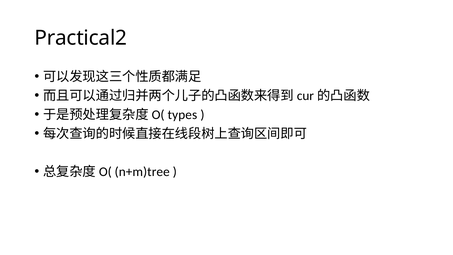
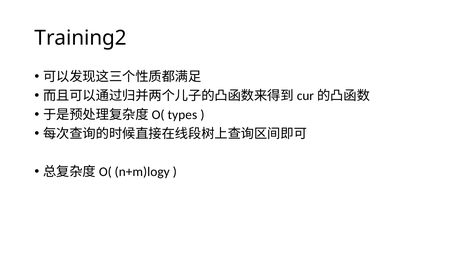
Practical2: Practical2 -> Training2
n+m)tree: n+m)tree -> n+m)logy
